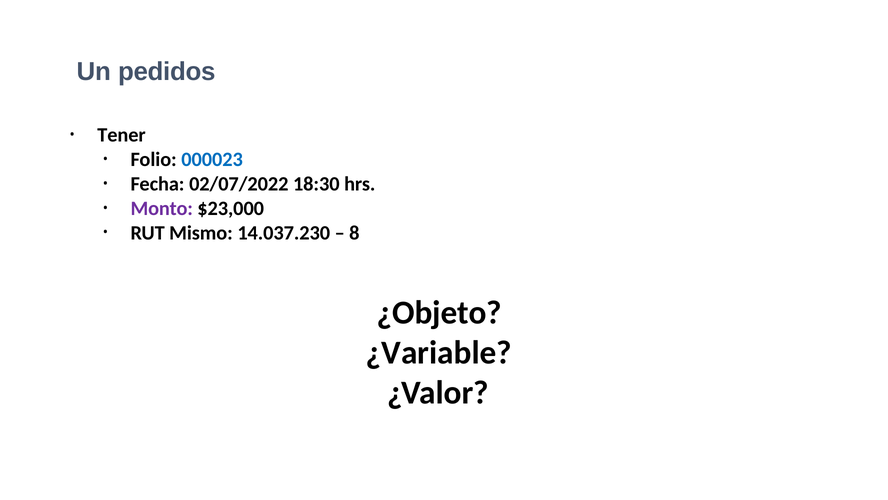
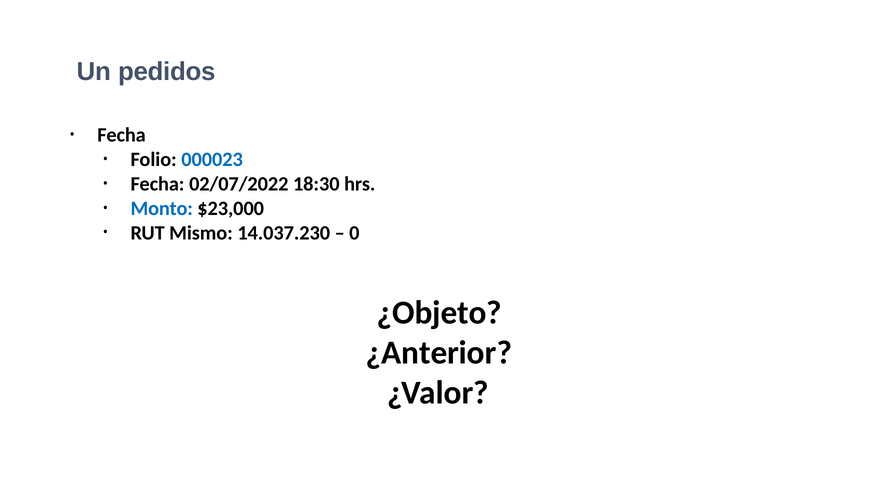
Tener at (121, 135): Tener -> Fecha
Monto colour: purple -> blue
8: 8 -> 0
¿Variable: ¿Variable -> ¿Anterior
